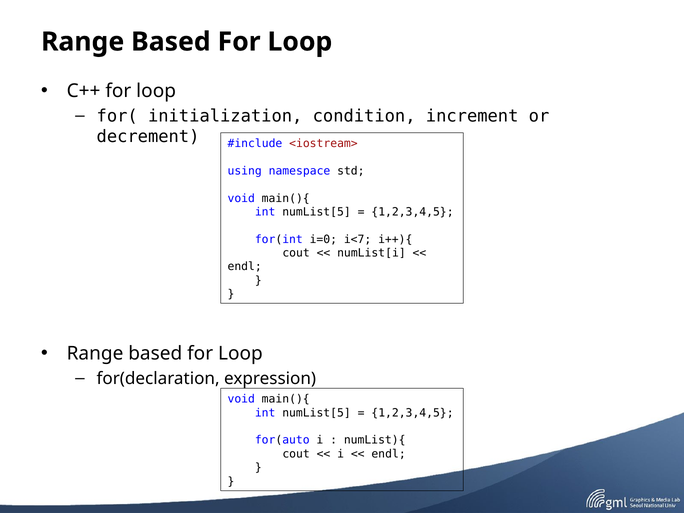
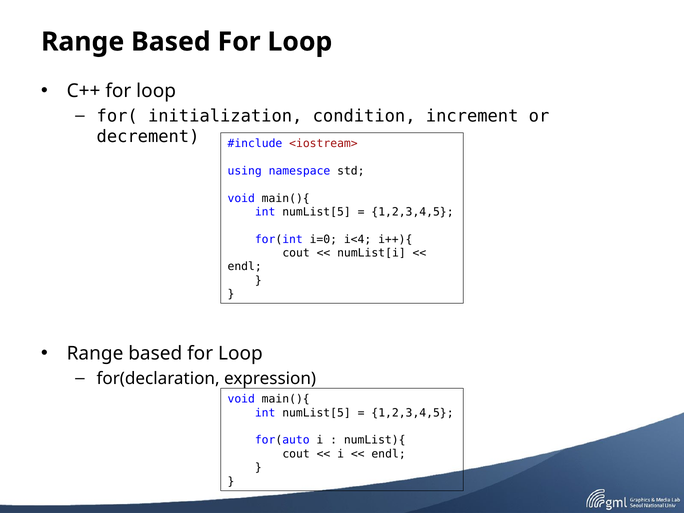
i<7: i<7 -> i<4
